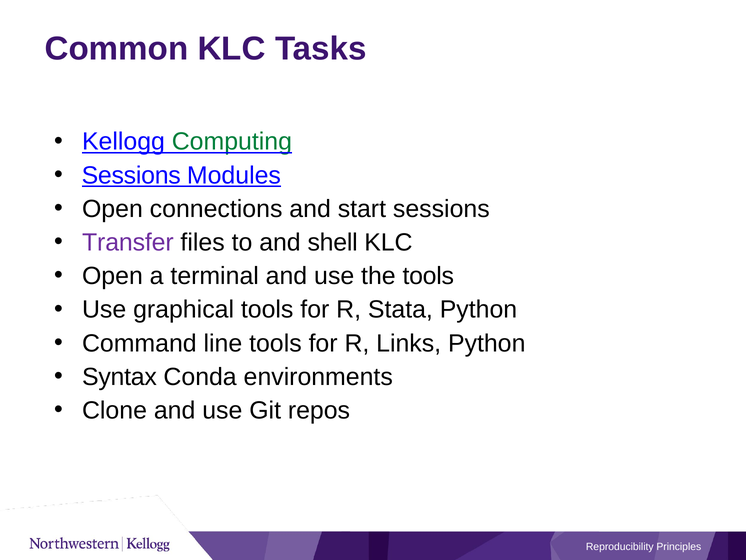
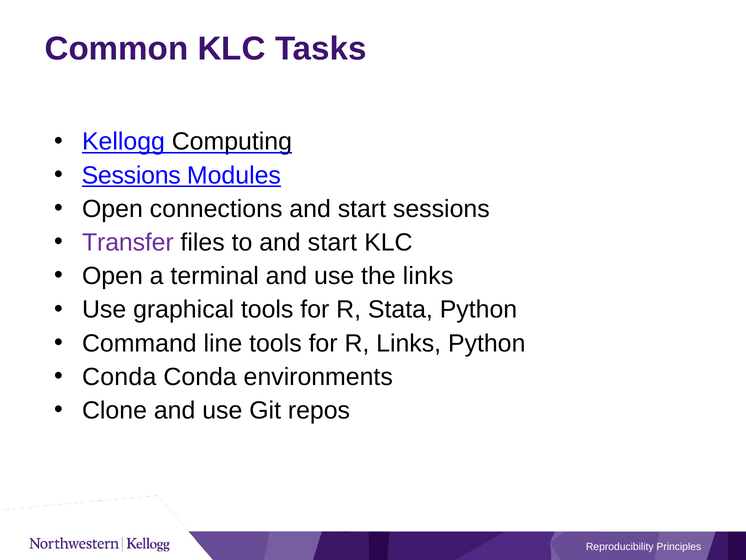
Computing colour: green -> black
to and shell: shell -> start
the tools: tools -> links
Syntax at (119, 377): Syntax -> Conda
